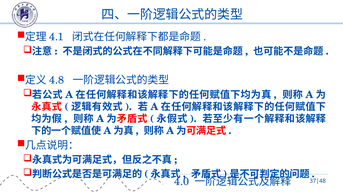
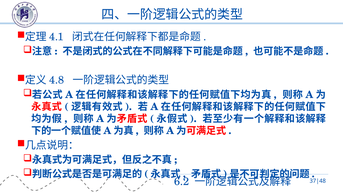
4.0: 4.0 -> 6.2
